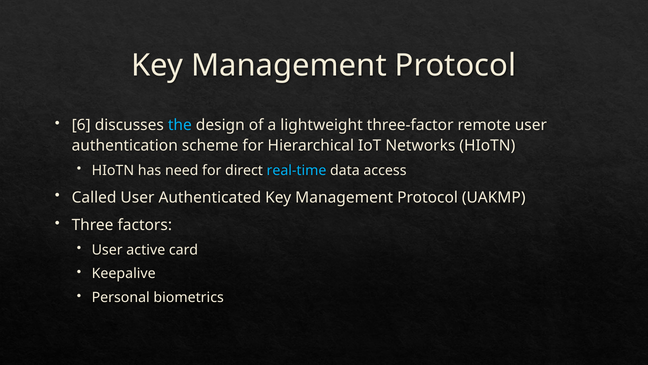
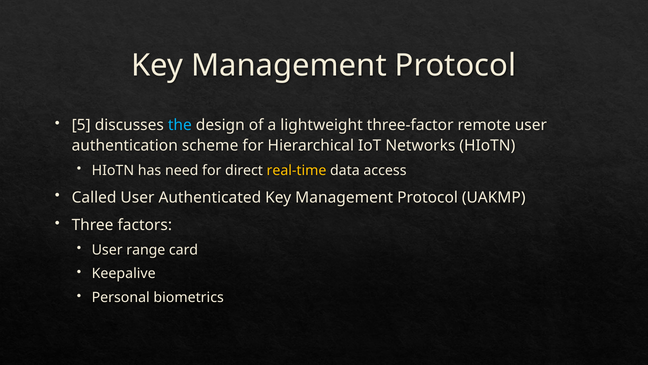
6: 6 -> 5
real-time colour: light blue -> yellow
active: active -> range
